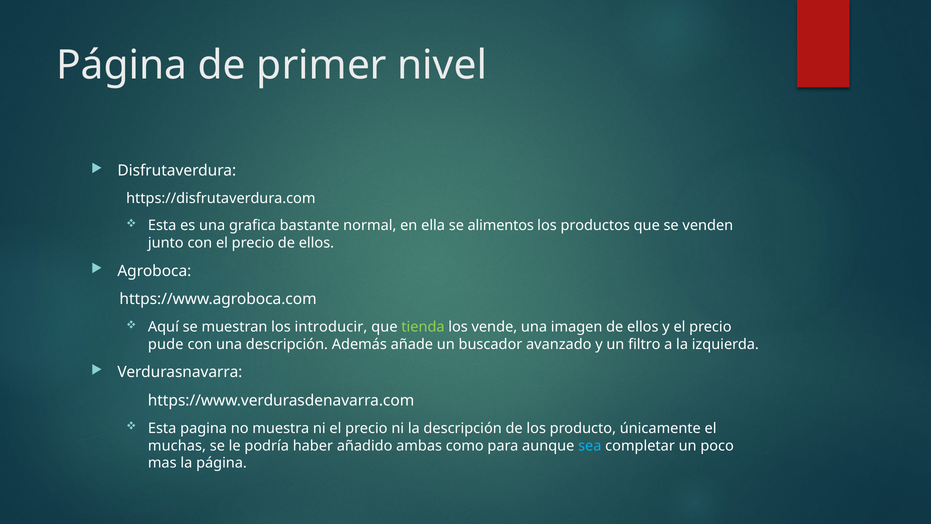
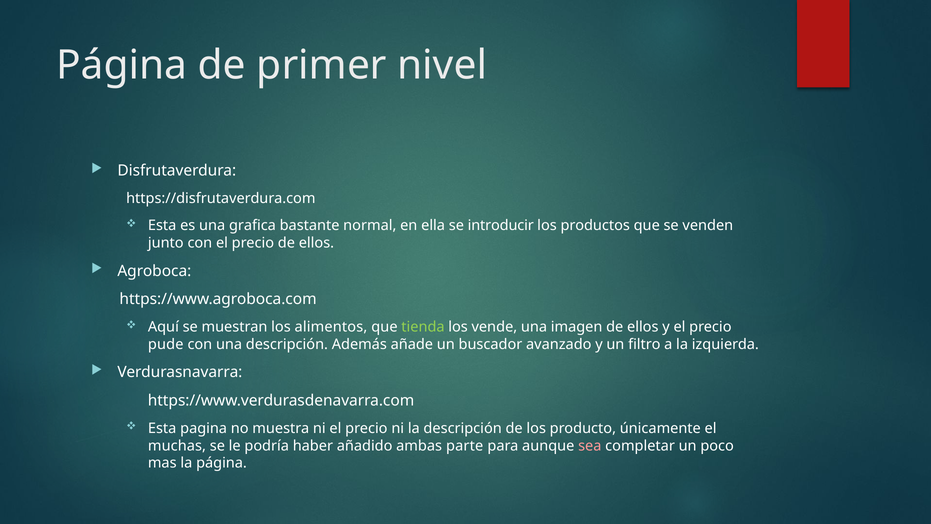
alimentos: alimentos -> introducir
introducir: introducir -> alimentos
como: como -> parte
sea colour: light blue -> pink
